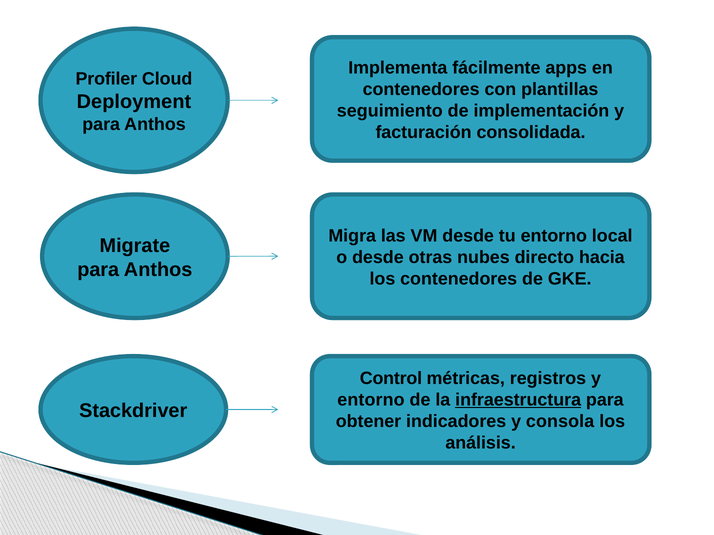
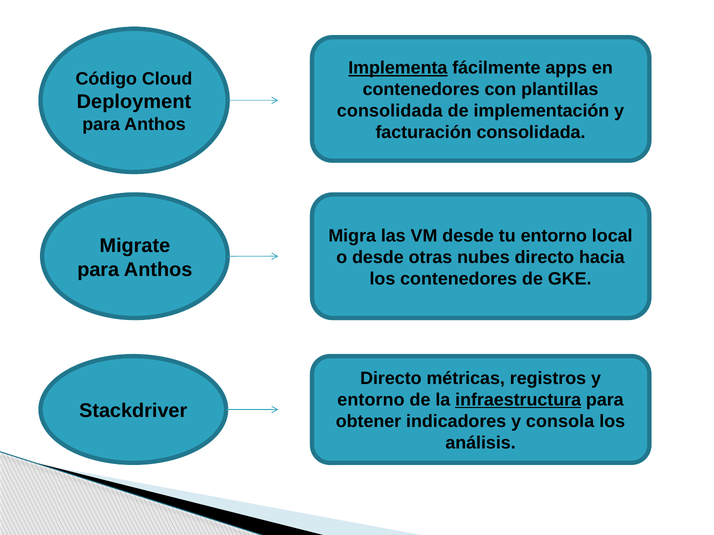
Implementa underline: none -> present
Profiler: Profiler -> Código
seguimiento at (390, 111): seguimiento -> consolidada
Control at (391, 379): Control -> Directo
